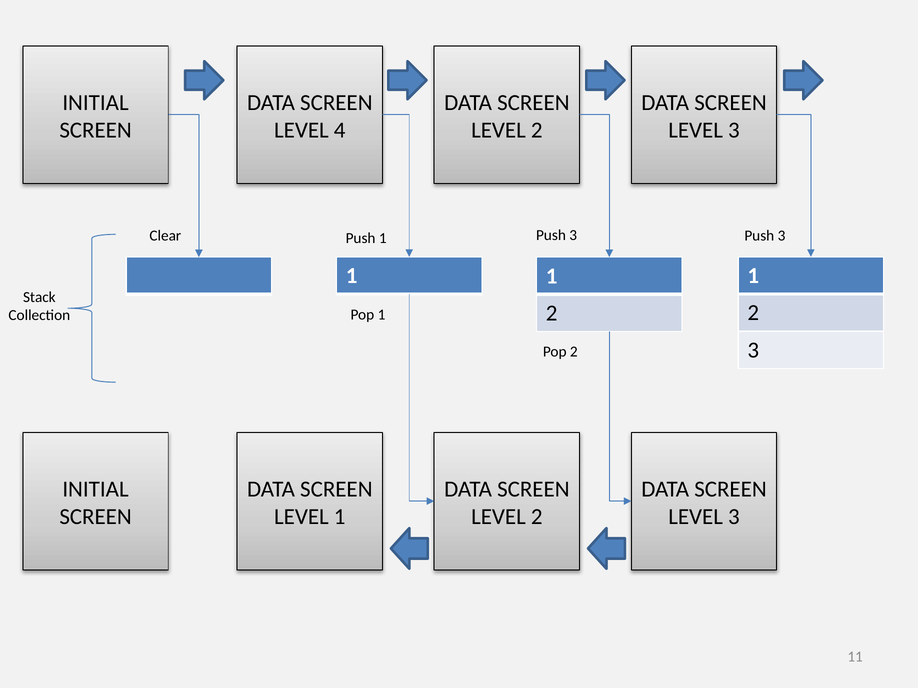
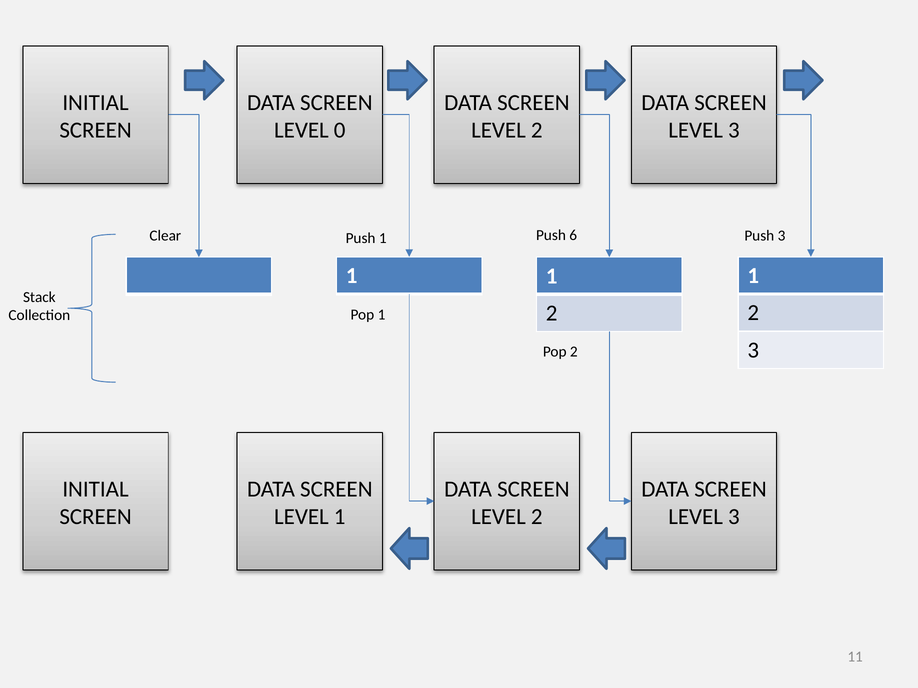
4: 4 -> 0
1 Push 3: 3 -> 6
